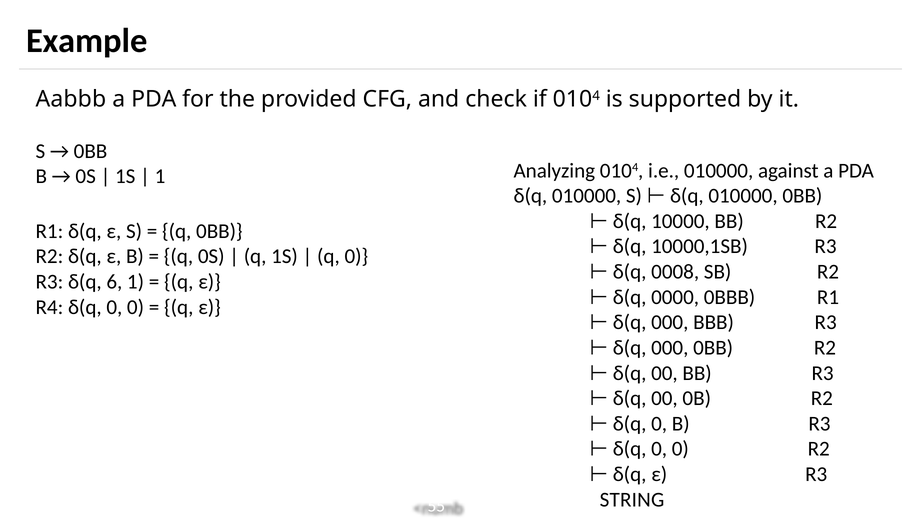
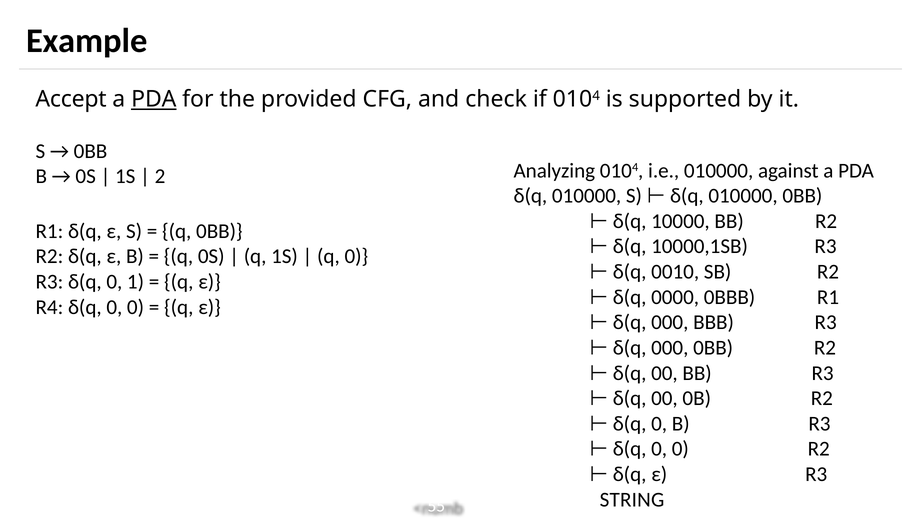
Aabbb: Aabbb -> Accept
PDA at (154, 99) underline: none -> present
1 at (160, 176): 1 -> 2
0008: 0008 -> 0010
R3 δ(q 6: 6 -> 0
